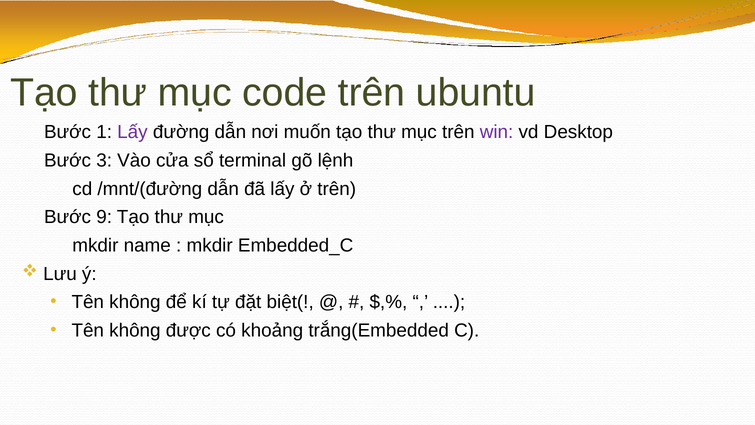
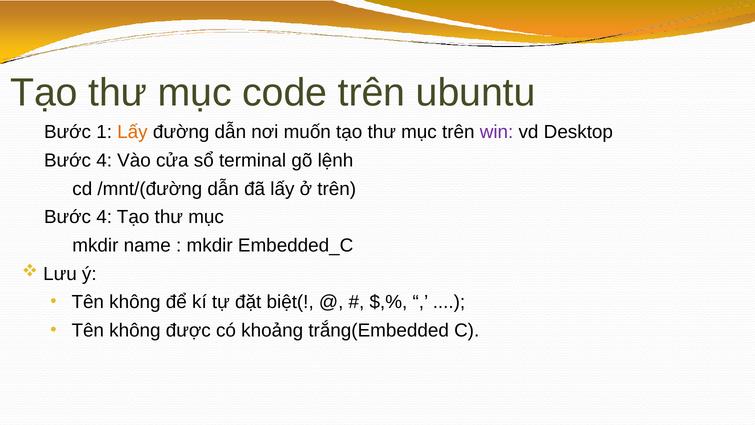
Lấy at (132, 132) colour: purple -> orange
3 at (104, 160): 3 -> 4
9 at (104, 217): 9 -> 4
